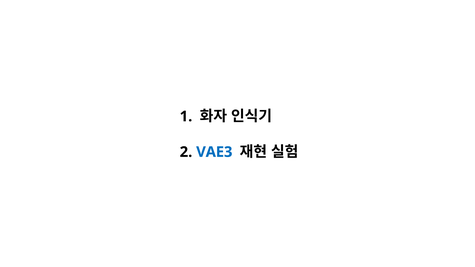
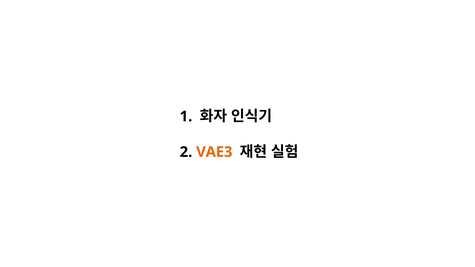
VAE3 colour: blue -> orange
